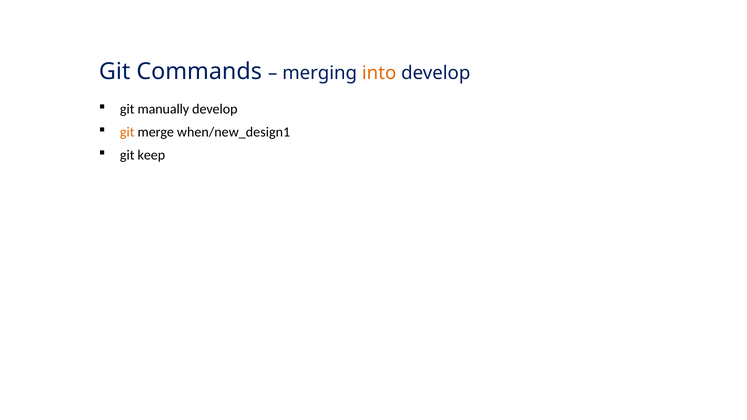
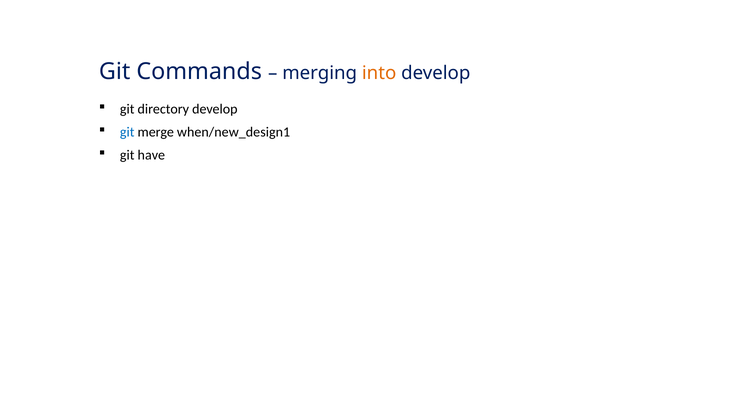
manually: manually -> directory
git at (127, 132) colour: orange -> blue
keep: keep -> have
